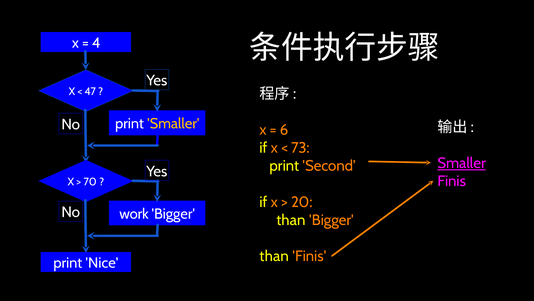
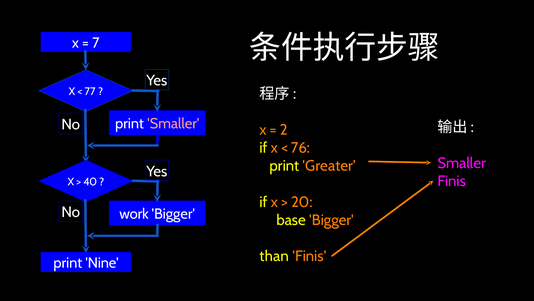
4: 4 -> 7
47: 47 -> 77
Smaller at (173, 123) colour: yellow -> pink
6: 6 -> 2
73: 73 -> 76
Smaller at (462, 163) underline: present -> none
Second: Second -> Greater
70: 70 -> 40
than at (291, 220): than -> base
Nice: Nice -> Nine
